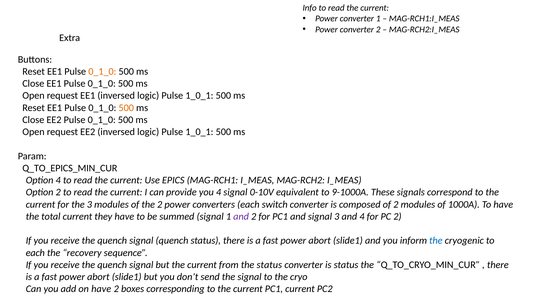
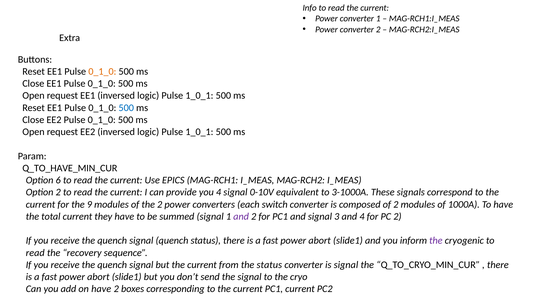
500 at (126, 108) colour: orange -> blue
Q_TO_EPICS_MIN_CUR: Q_TO_EPICS_MIN_CUR -> Q_TO_HAVE_MIN_CUR
Option 4: 4 -> 6
9-1000A: 9-1000A -> 3-1000A
the 3: 3 -> 9
the at (436, 241) colour: blue -> purple
each at (35, 253): each -> read
is status: status -> signal
